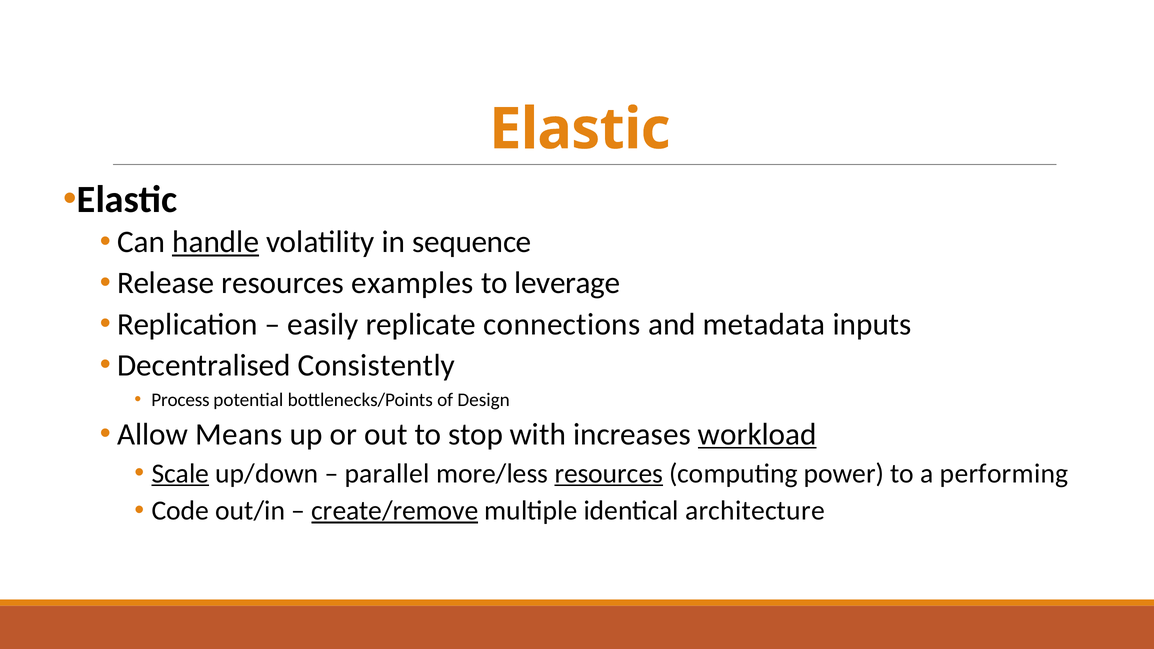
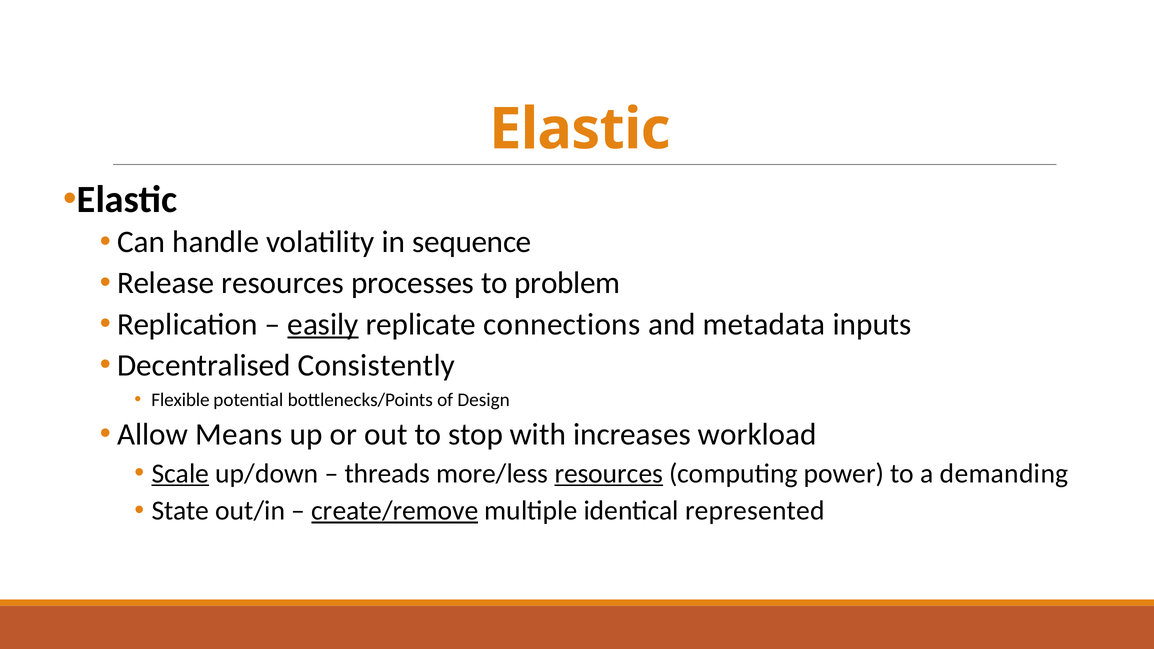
handle underline: present -> none
examples: examples -> processes
leverage: leverage -> problem
easily underline: none -> present
Process: Process -> Flexible
workload underline: present -> none
parallel: parallel -> threads
performing: performing -> demanding
Code: Code -> State
architecture: architecture -> represented
